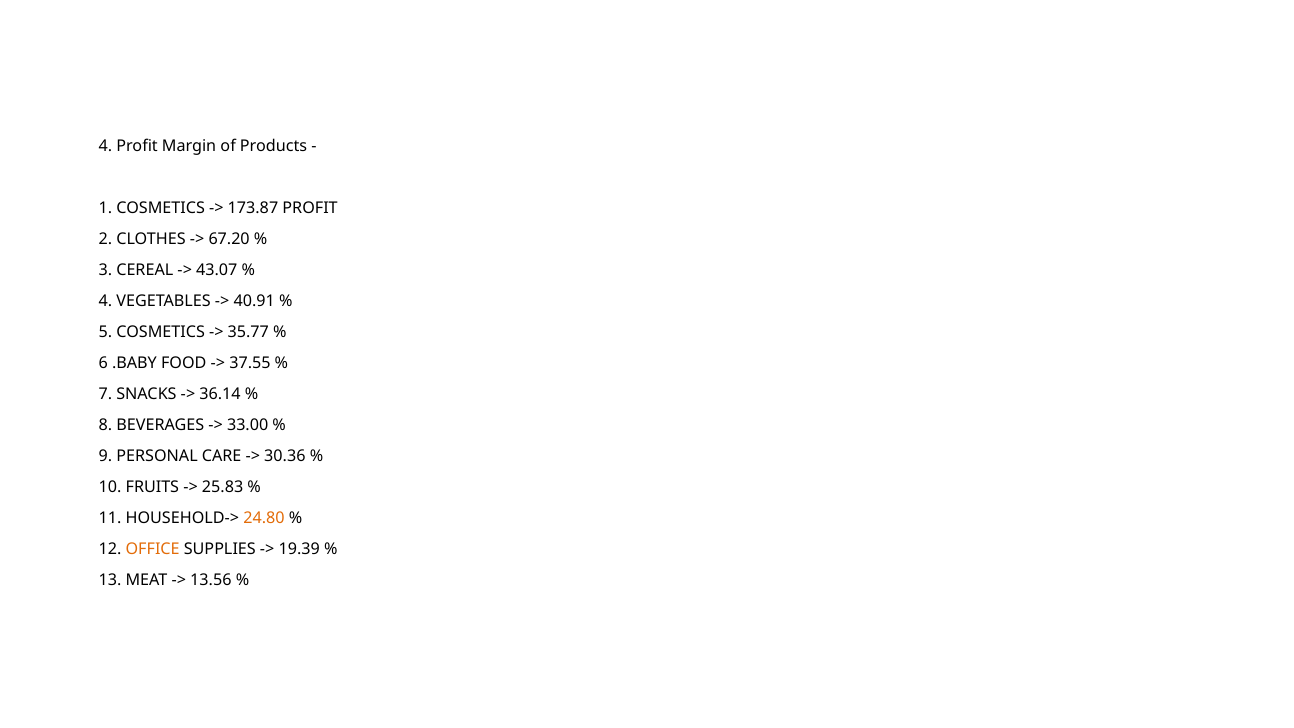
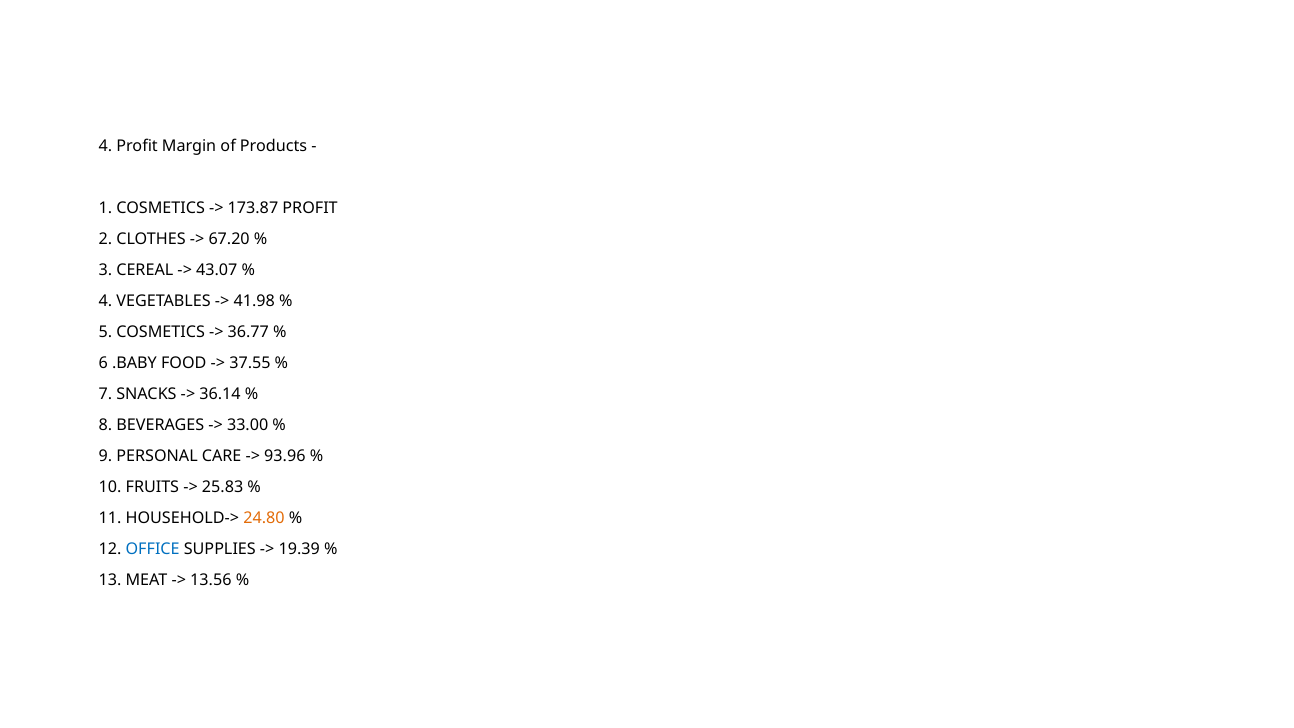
40.91: 40.91 -> 41.98
35.77: 35.77 -> 36.77
30.36: 30.36 -> 93.96
OFFICE colour: orange -> blue
